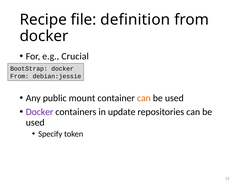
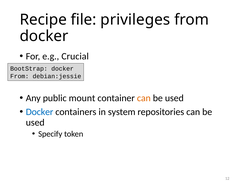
definition: definition -> privileges
Docker at (40, 112) colour: purple -> blue
update: update -> system
